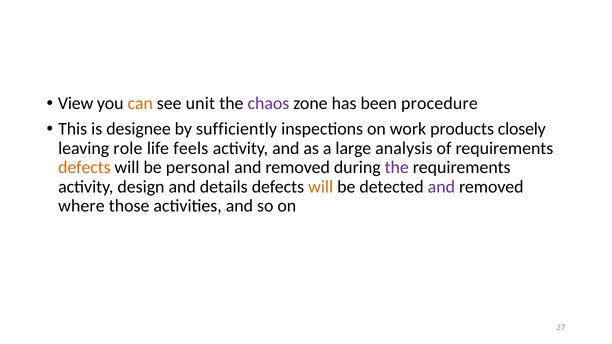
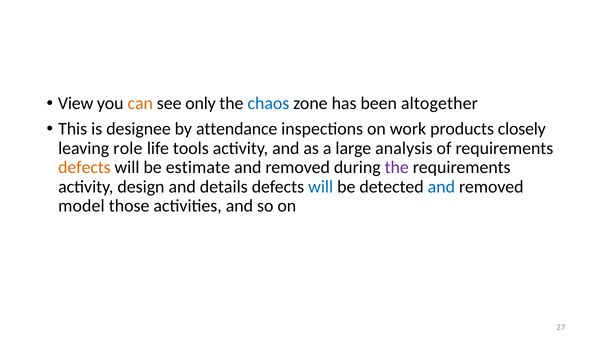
unit: unit -> only
chaos colour: purple -> blue
procedure: procedure -> altogether
sufficiently: sufficiently -> attendance
feels: feels -> tools
personal: personal -> estimate
will at (321, 187) colour: orange -> blue
and at (441, 187) colour: purple -> blue
where: where -> model
